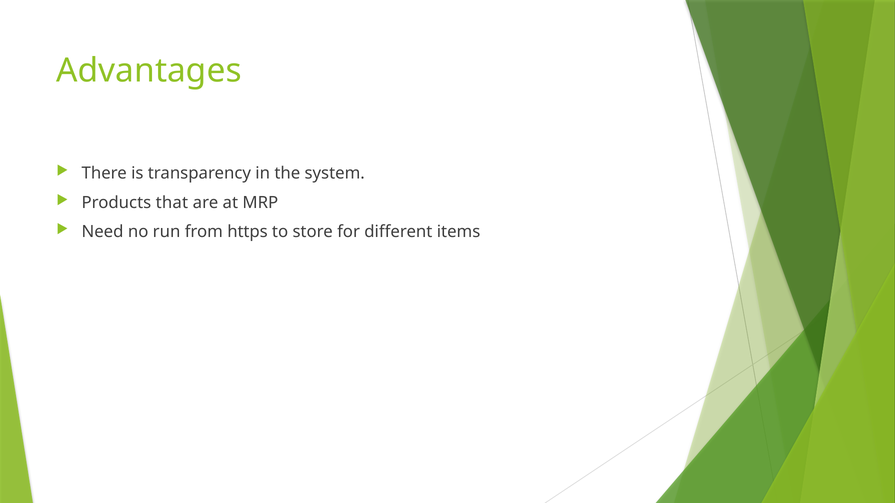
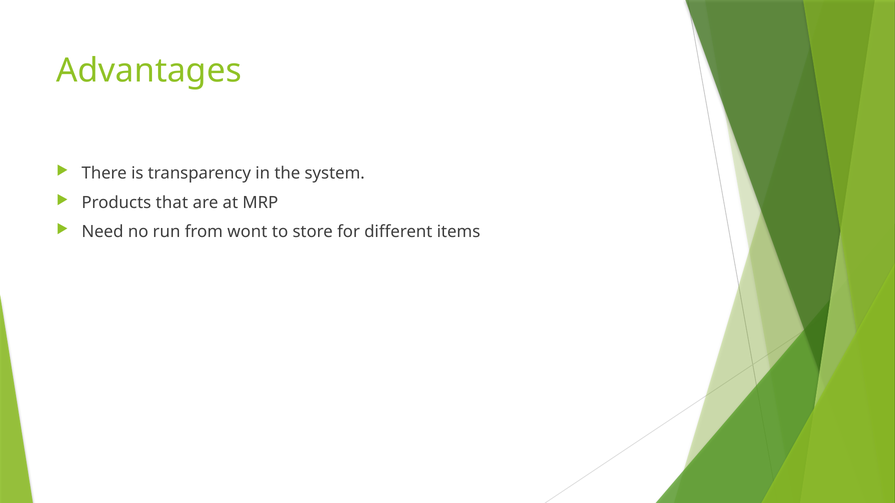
https: https -> wont
